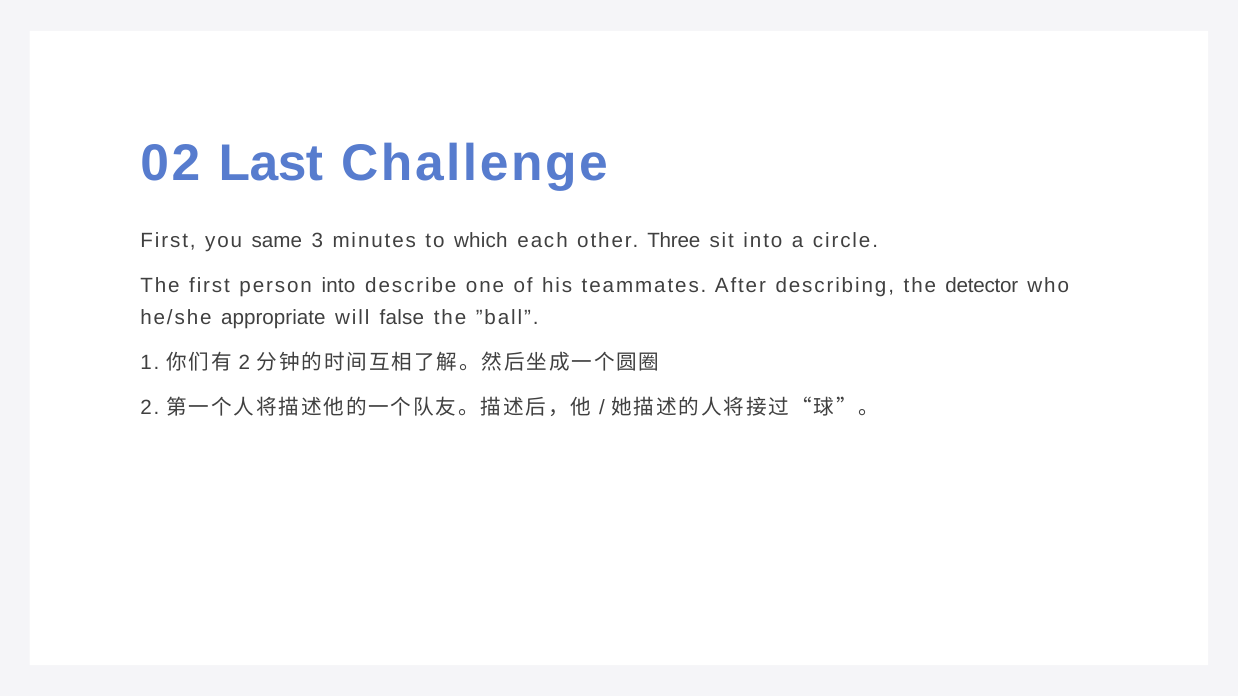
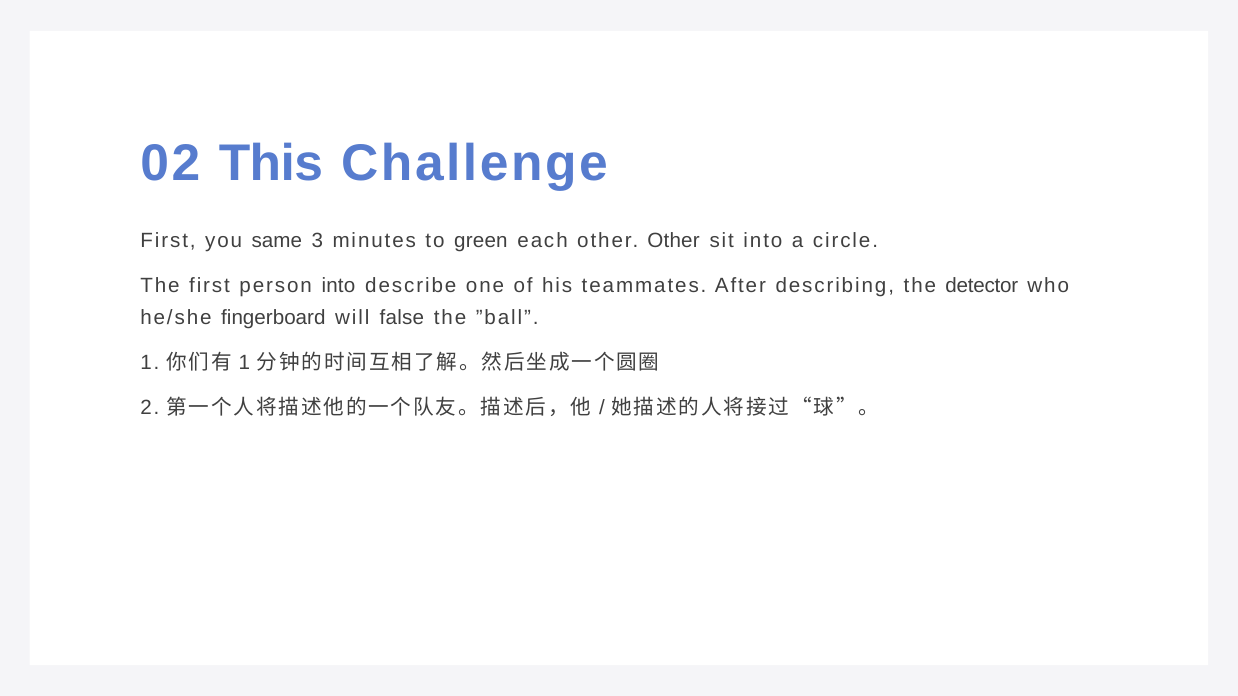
Last: Last -> This
which: which -> green
other Three: Three -> Other
appropriate: appropriate -> fingerboard
2 at (244, 363): 2 -> 1
